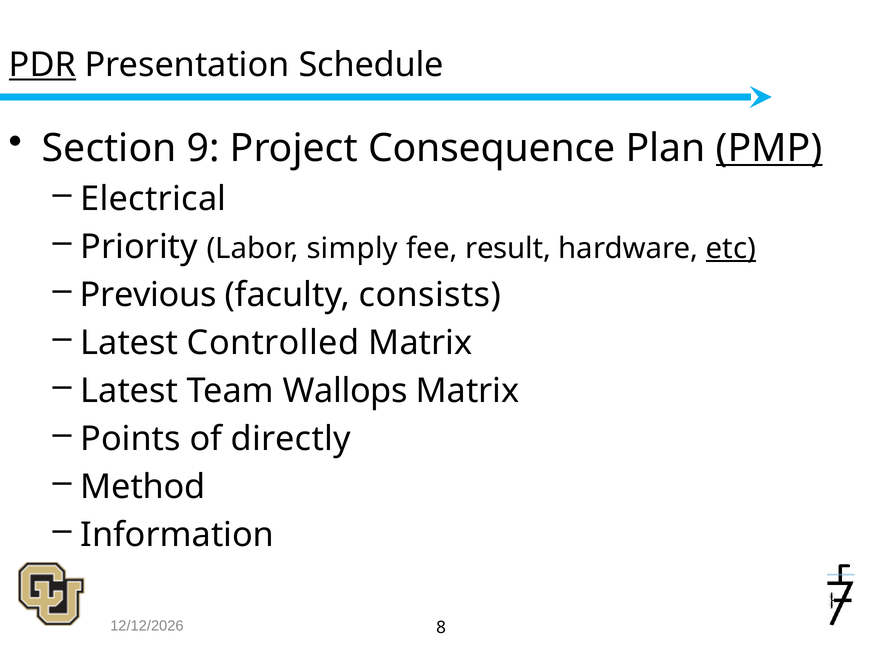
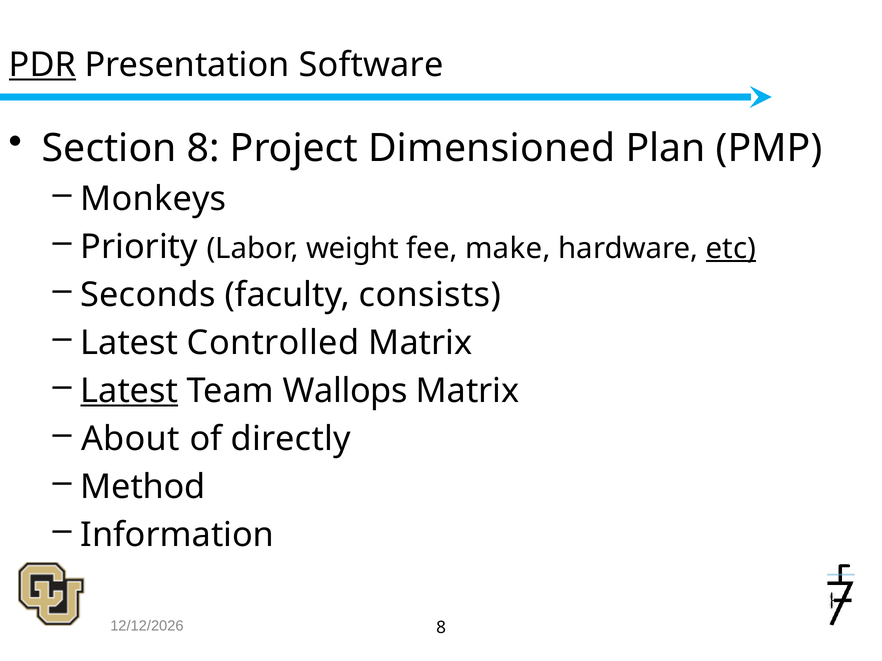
Schedule: Schedule -> Software
Section 9: 9 -> 8
Consequence: Consequence -> Dimensioned
PMP underline: present -> none
Electrical: Electrical -> Monkeys
simply: simply -> weight
result: result -> make
Previous: Previous -> Seconds
Latest at (129, 391) underline: none -> present
Points: Points -> About
